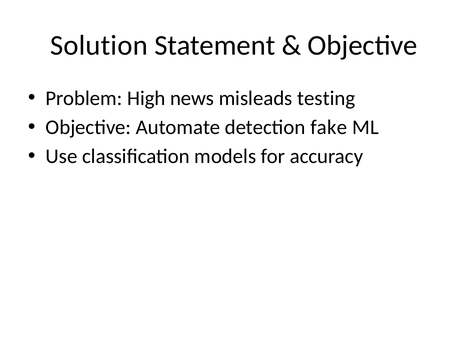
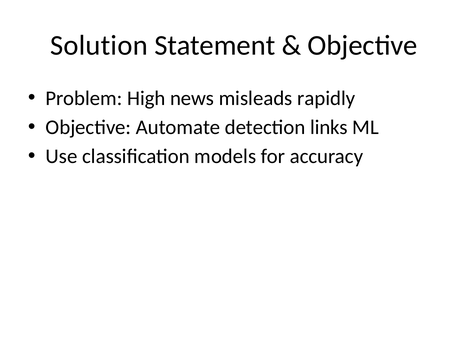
testing: testing -> rapidly
fake: fake -> links
